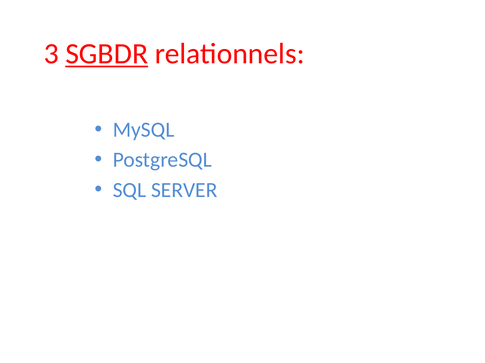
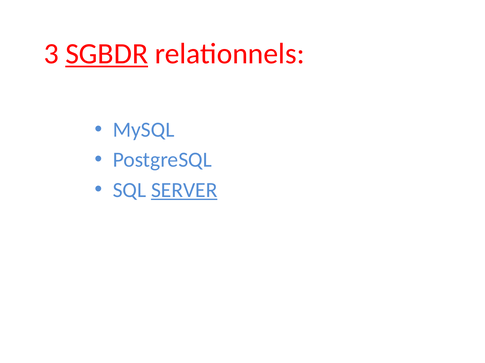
SERVER underline: none -> present
